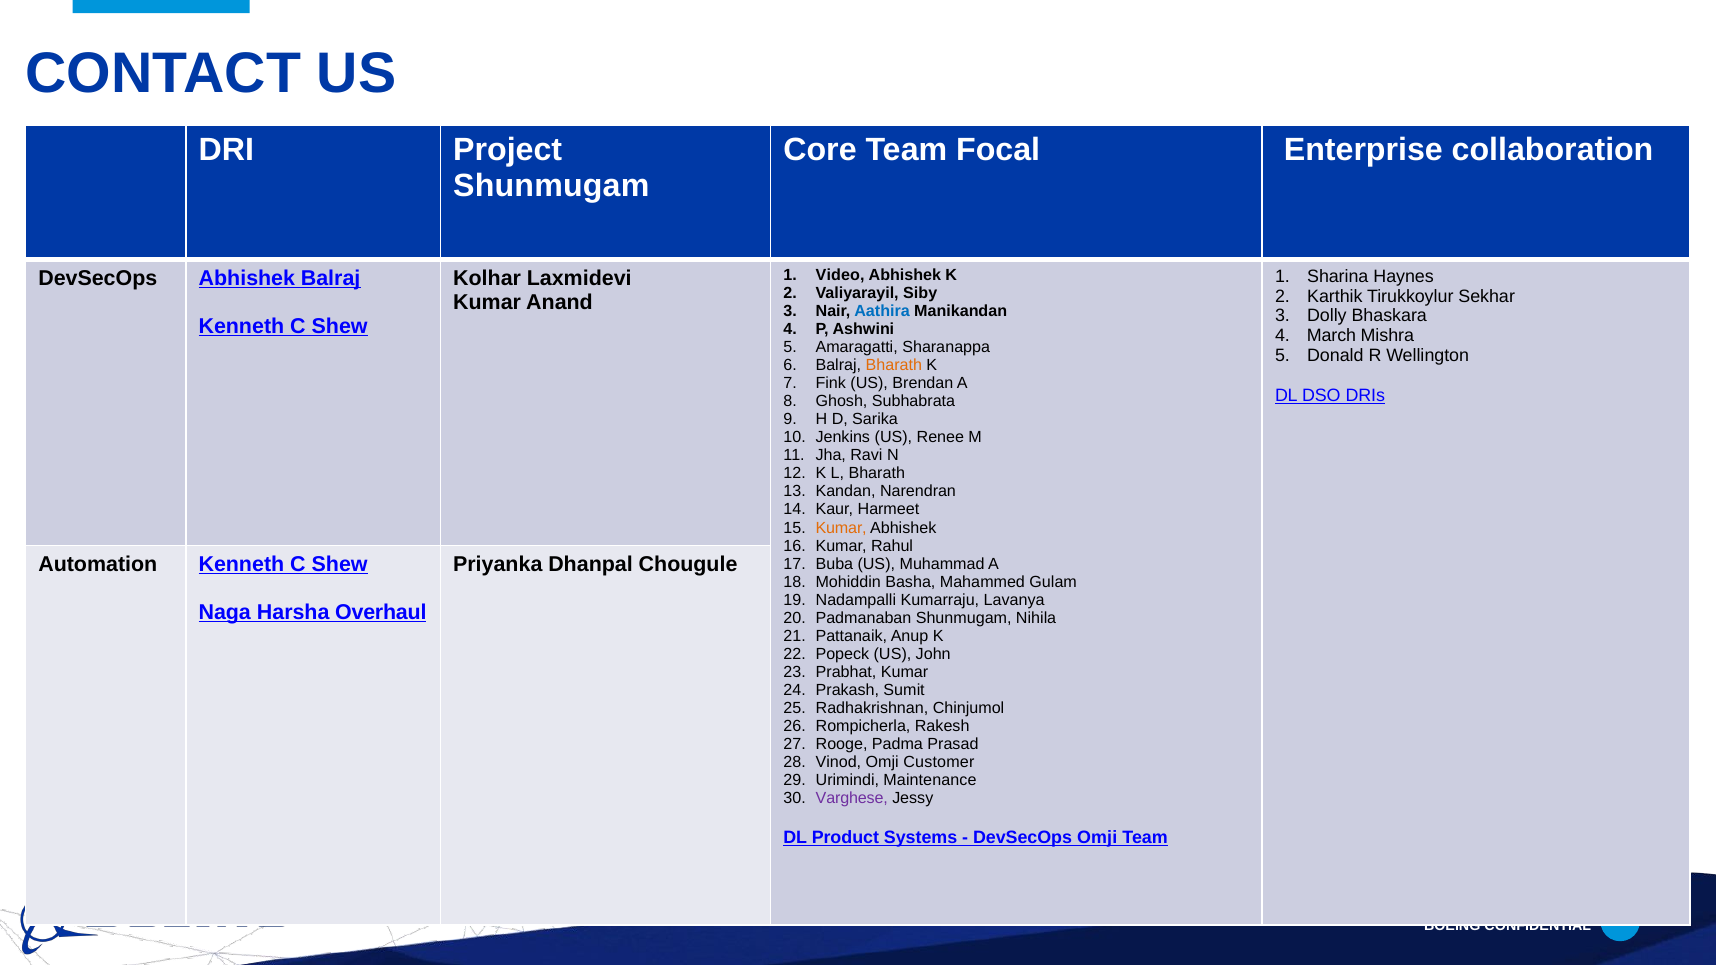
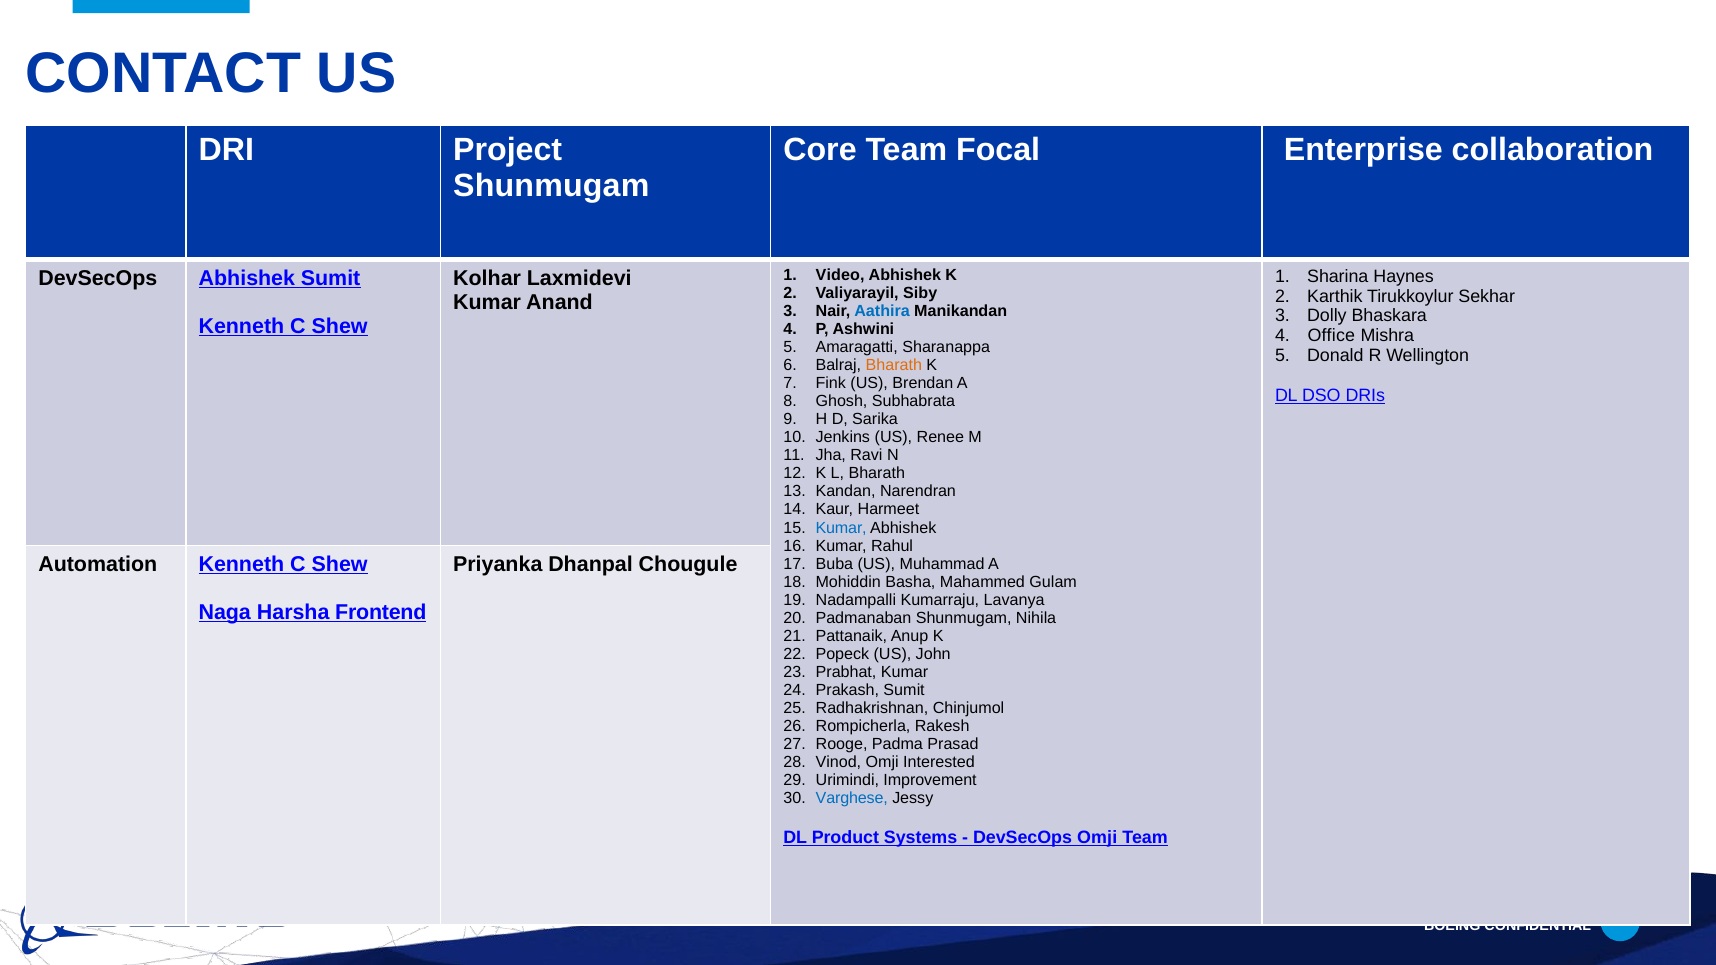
Abhishek Balraj: Balraj -> Sumit
March: March -> Office
Kumar at (841, 528) colour: orange -> blue
Overhaul: Overhaul -> Frontend
Customer: Customer -> Interested
Maintenance: Maintenance -> Improvement
Varghese colour: purple -> blue
